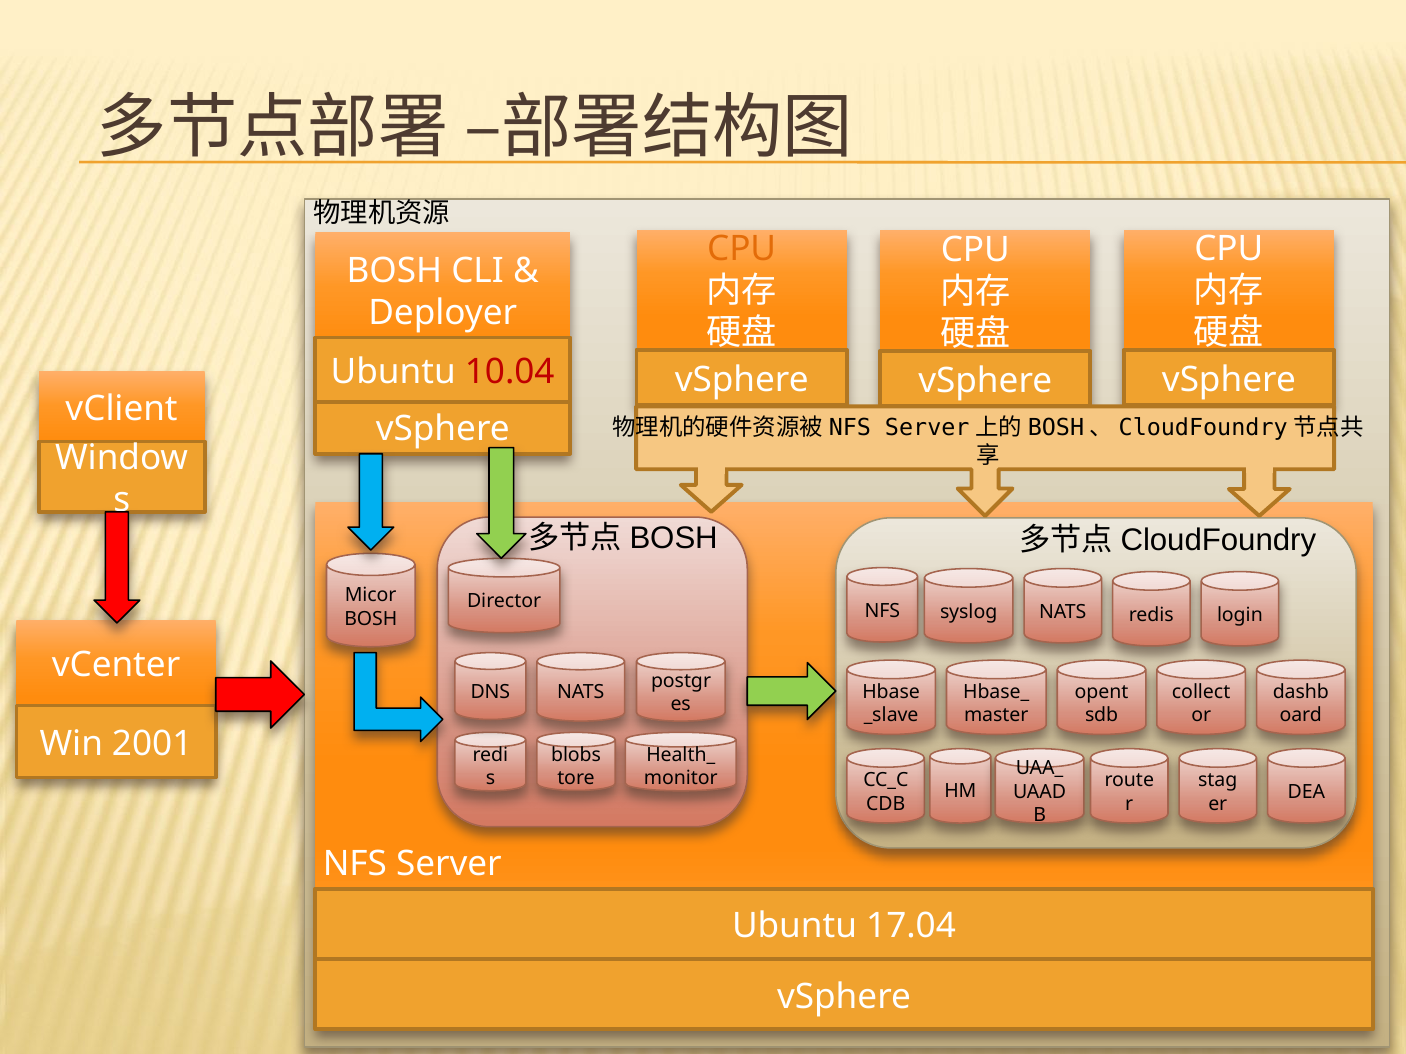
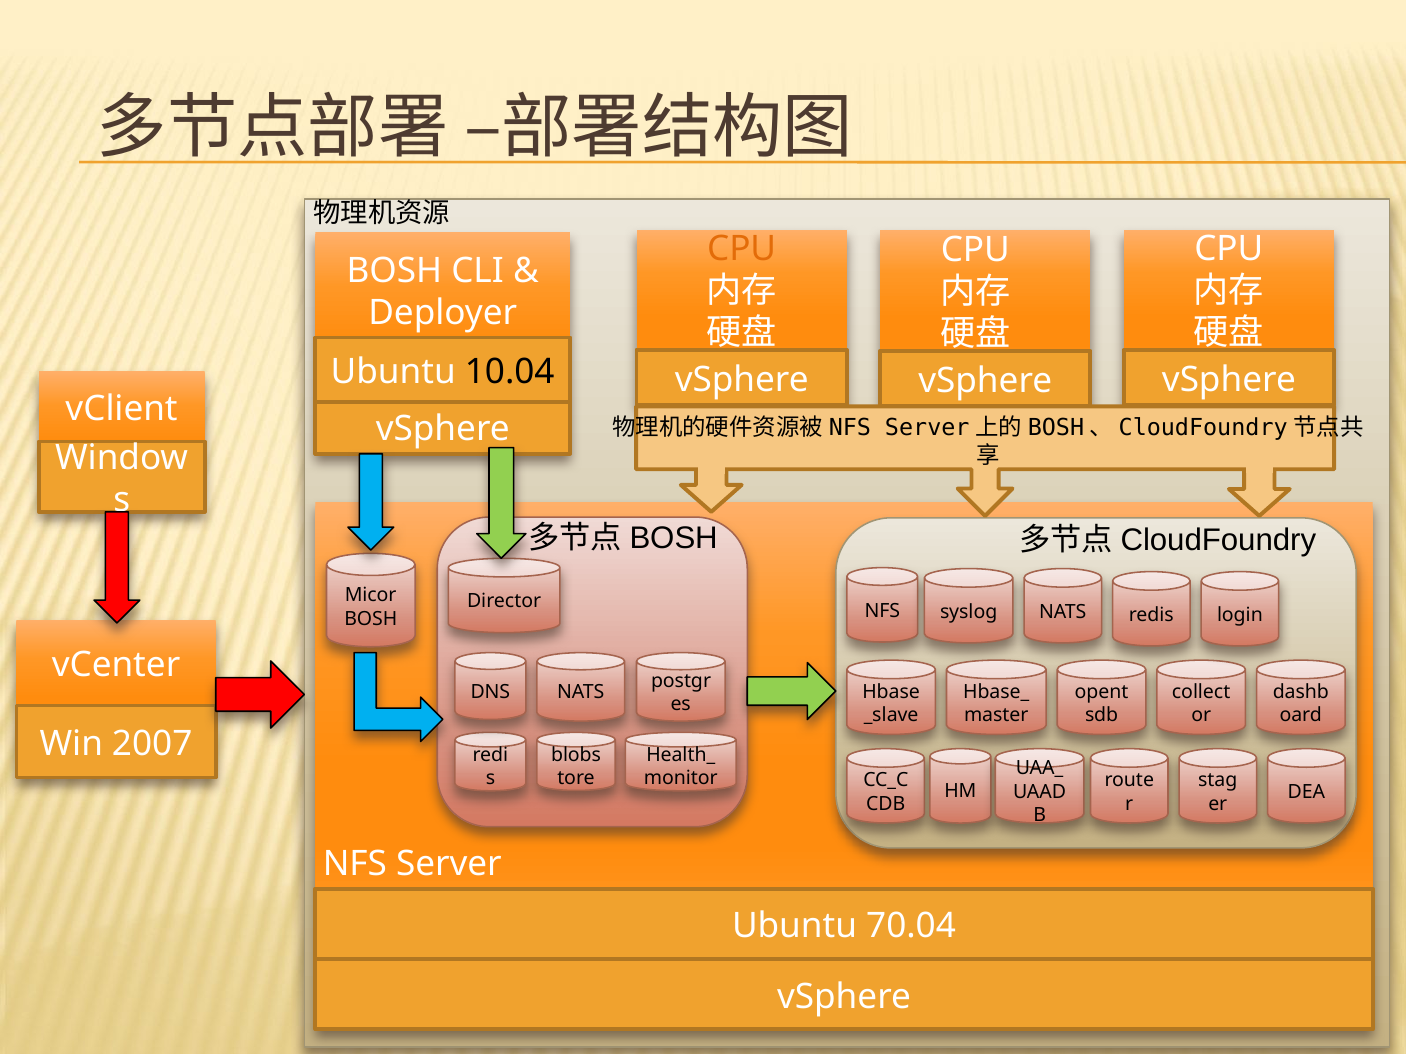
10.04 colour: red -> black
2001: 2001 -> 2007
17.04: 17.04 -> 70.04
